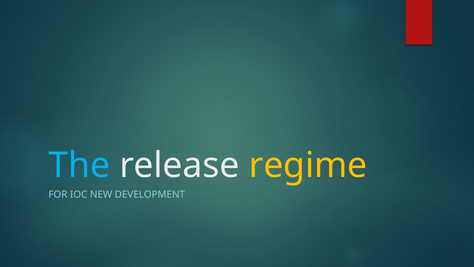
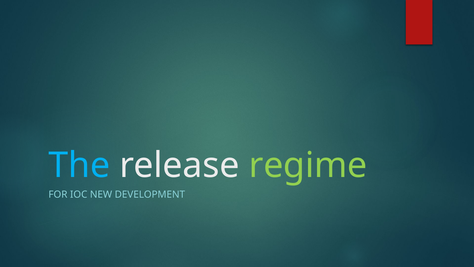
regime colour: yellow -> light green
